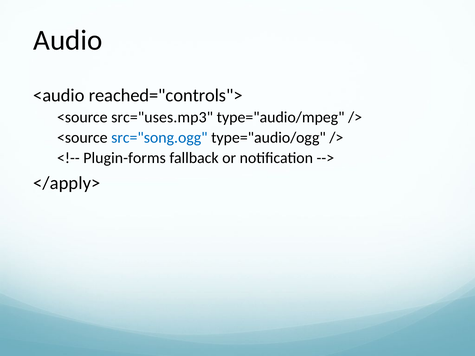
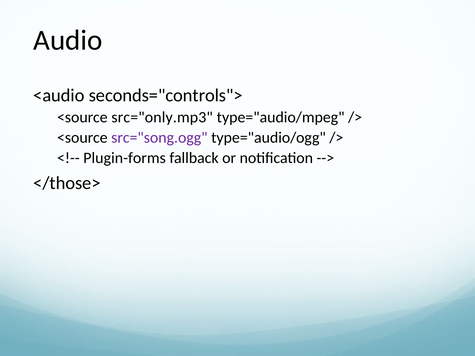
reached="controls">: reached="controls"> -> seconds="controls">
src="uses.mp3: src="uses.mp3 -> src="only.mp3
src="song.ogg colour: blue -> purple
</apply>: </apply> -> </those>
